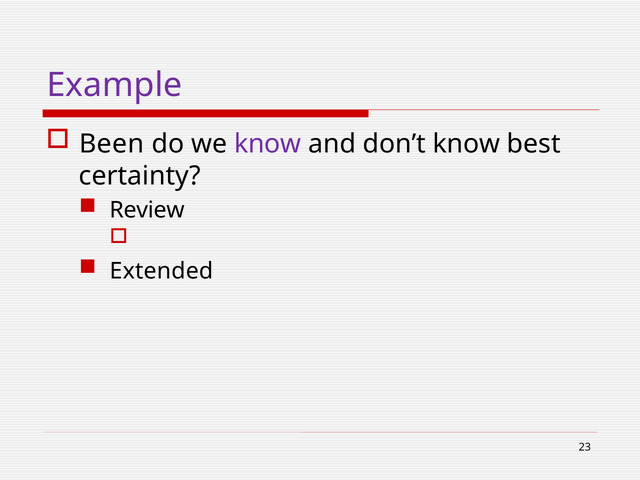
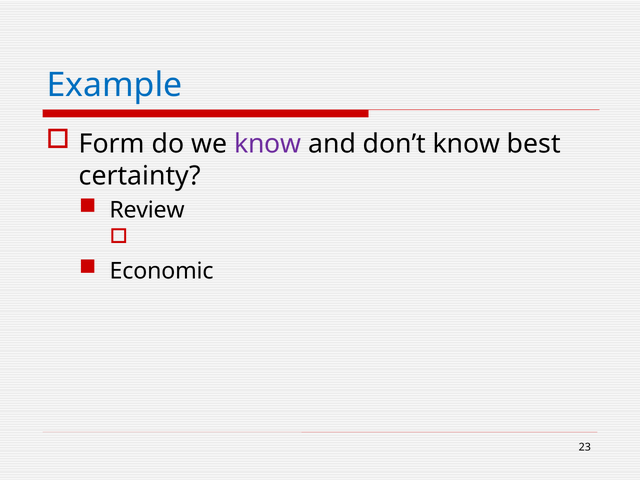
Example colour: purple -> blue
Been: Been -> Form
Extended: Extended -> Economic
